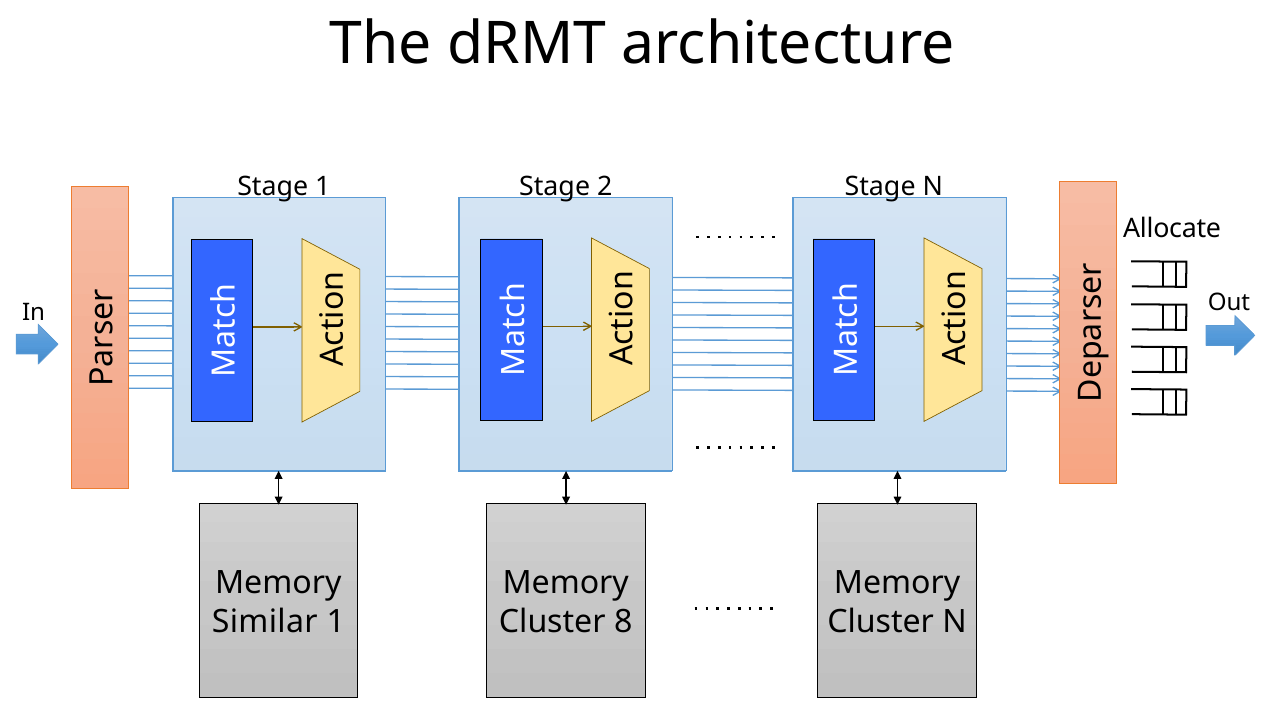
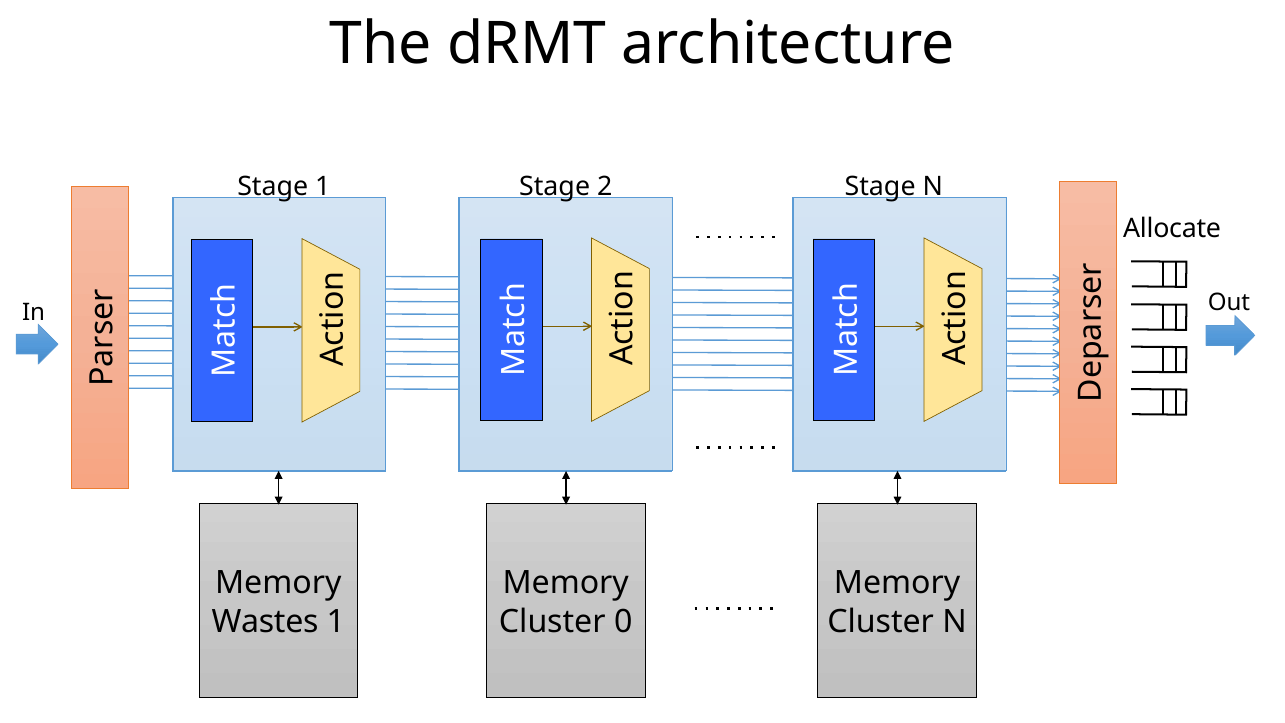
Similar: Similar -> Wastes
8: 8 -> 0
